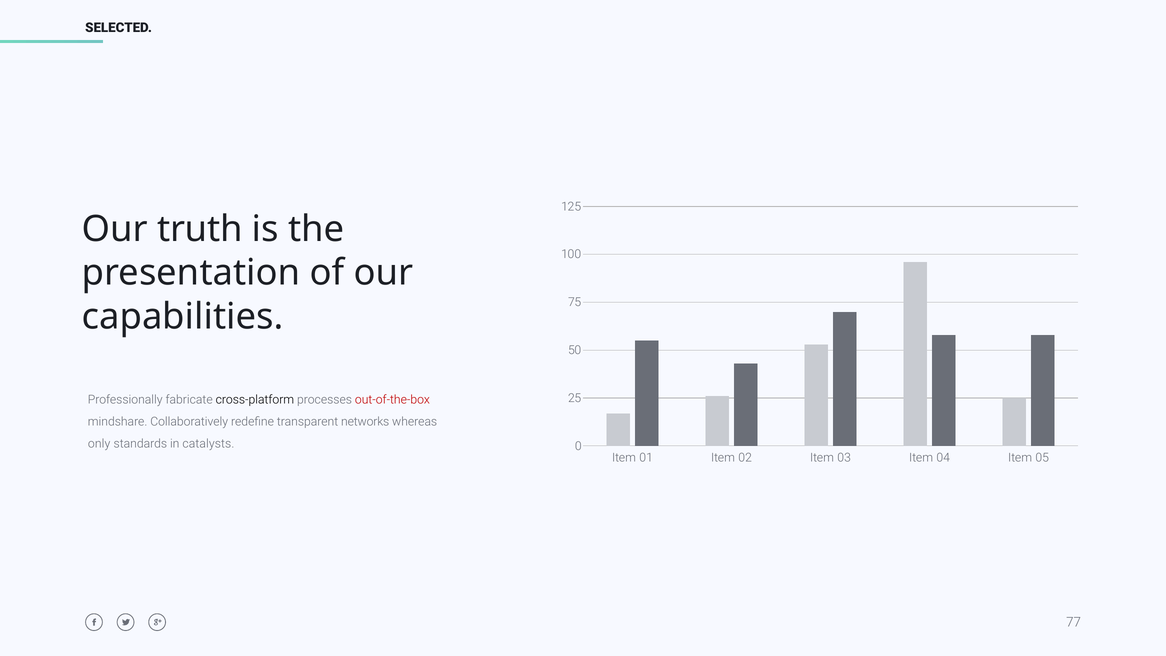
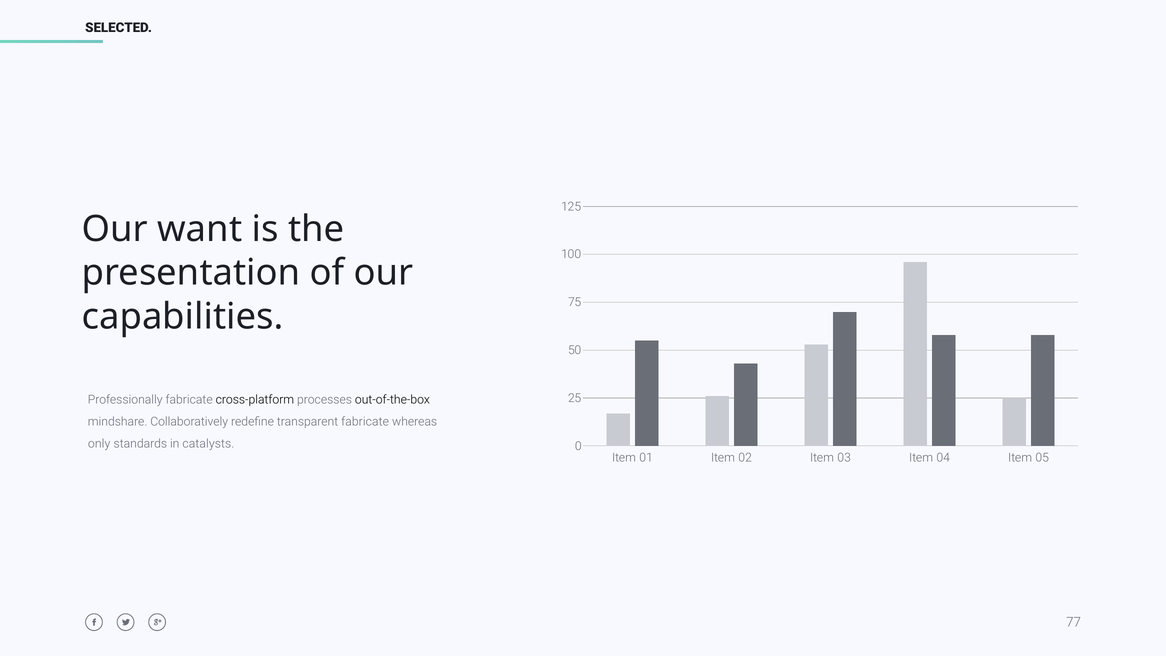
truth: truth -> want
out-of-the-box colour: red -> black
transparent networks: networks -> fabricate
